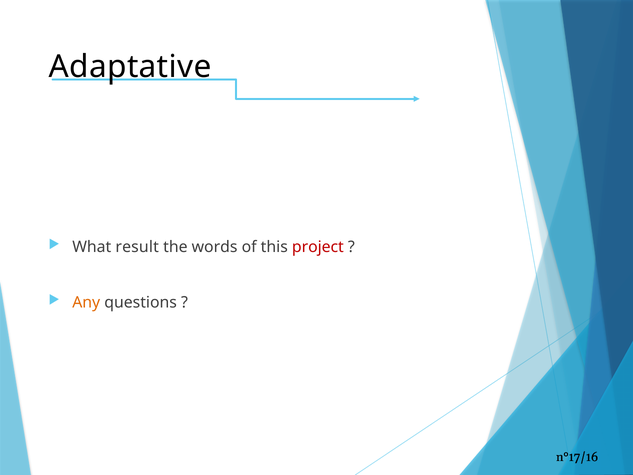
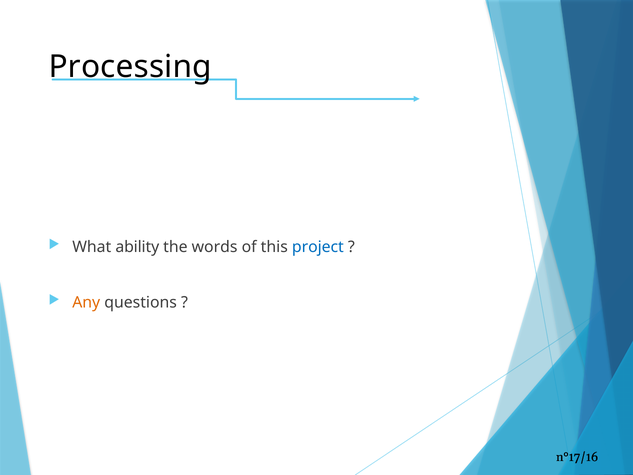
Adaptative: Adaptative -> Processing
result: result -> ability
project colour: red -> blue
